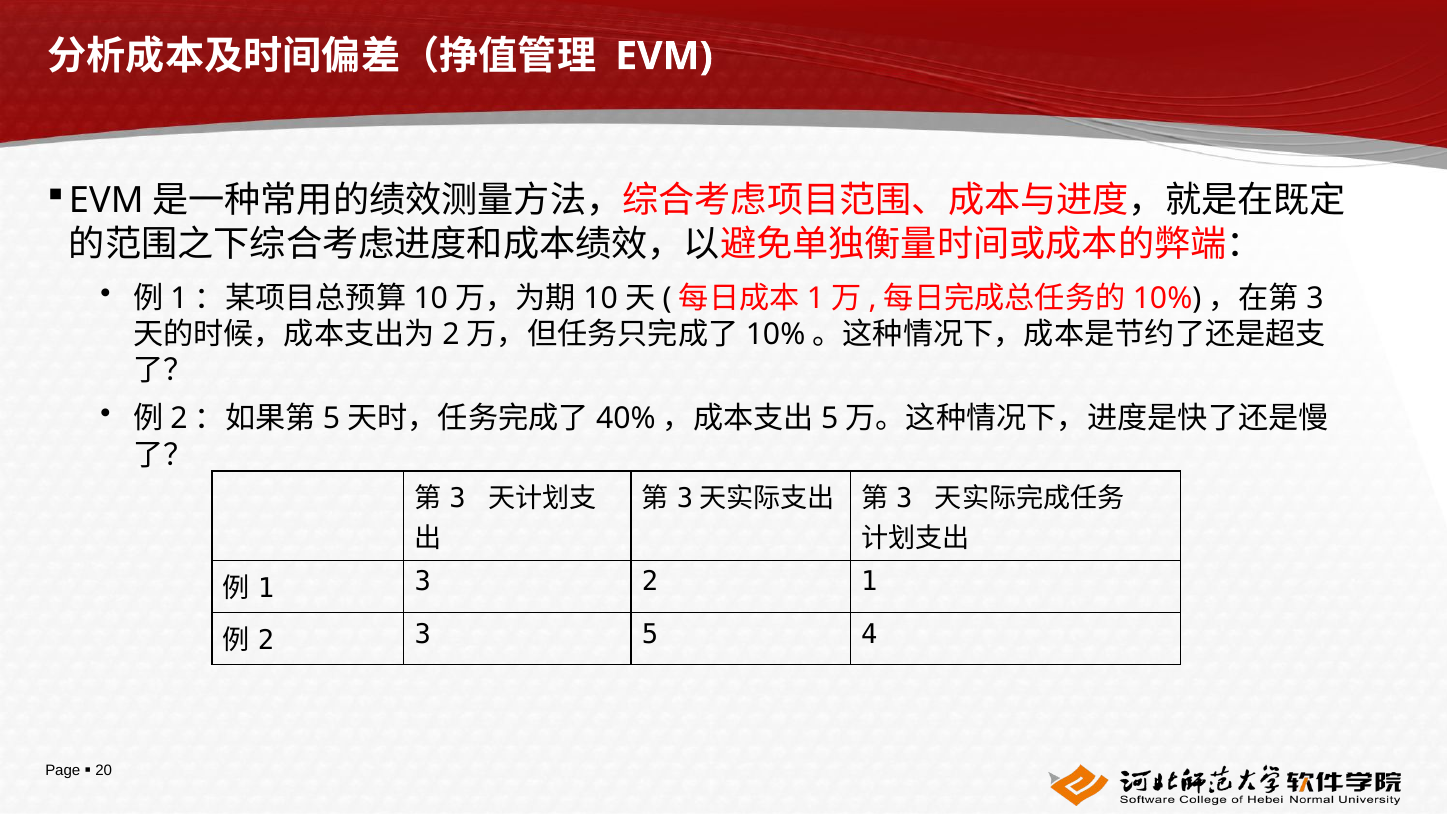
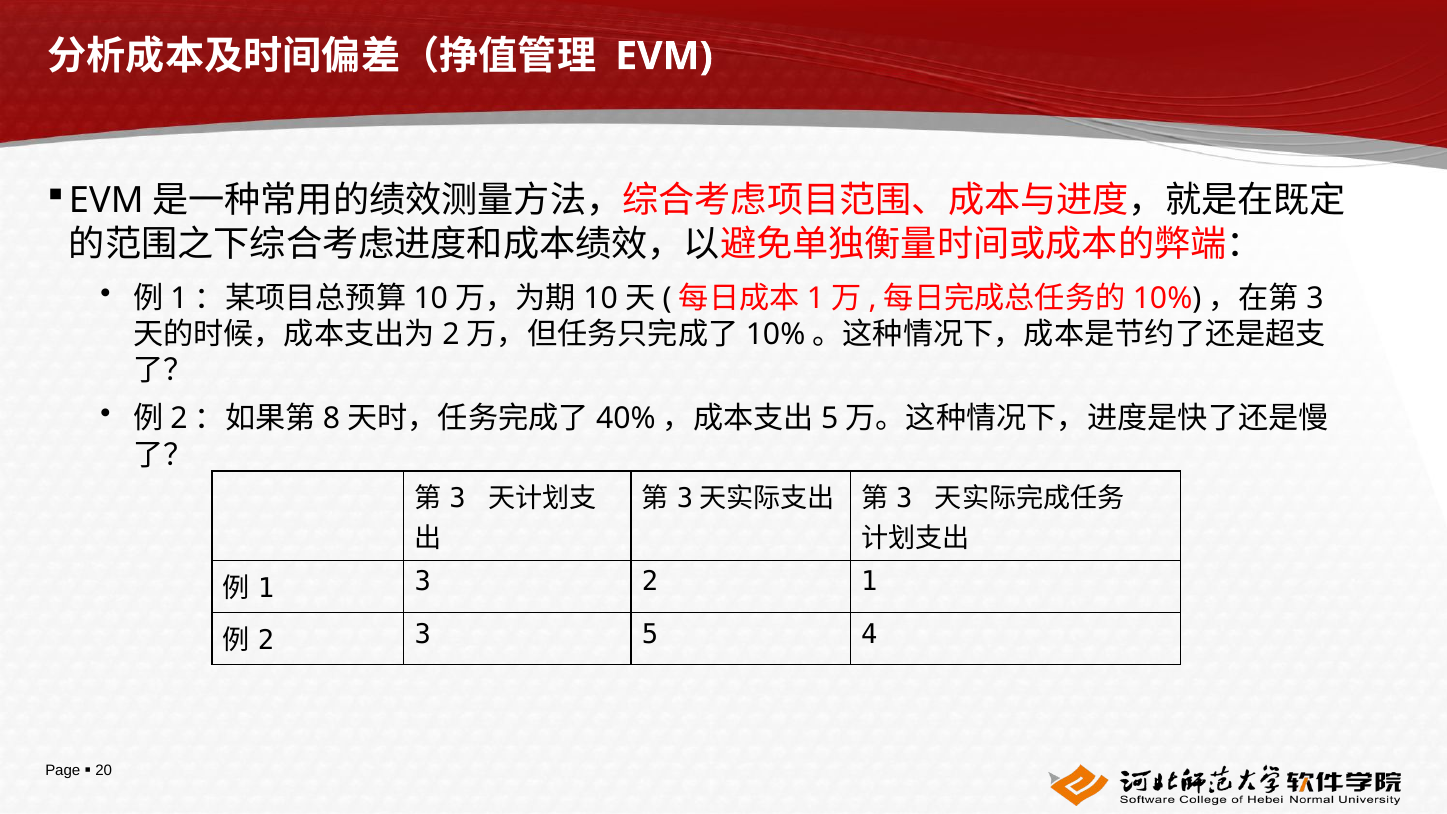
5 at (332, 419): 5 -> 8
